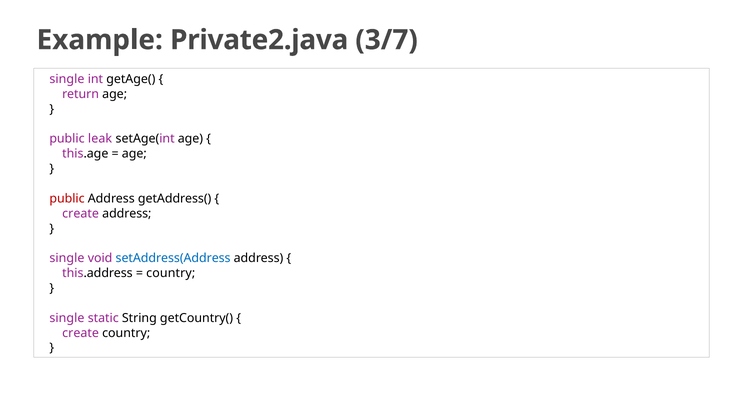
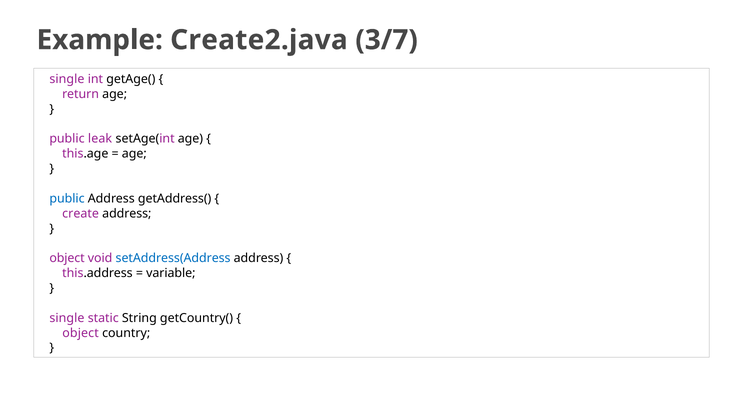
Private2.java: Private2.java -> Create2.java
public at (67, 198) colour: red -> blue
single at (67, 258): single -> object
country at (171, 273): country -> variable
create at (81, 333): create -> object
